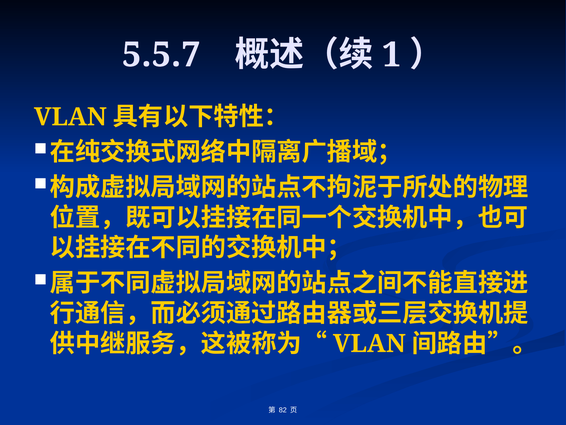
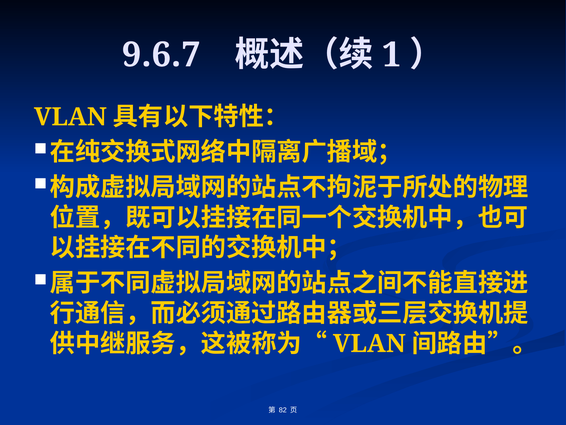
5.5.7: 5.5.7 -> 9.6.7
